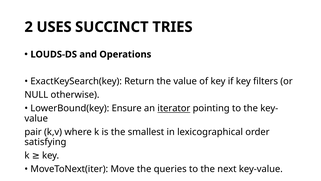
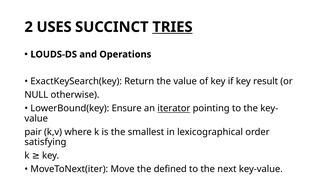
TRIES underline: none -> present
filters: filters -> result
queries: queries -> defined
